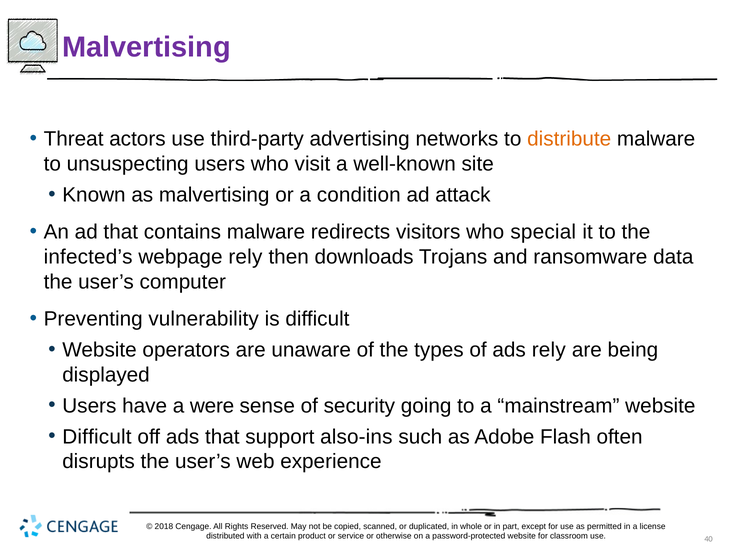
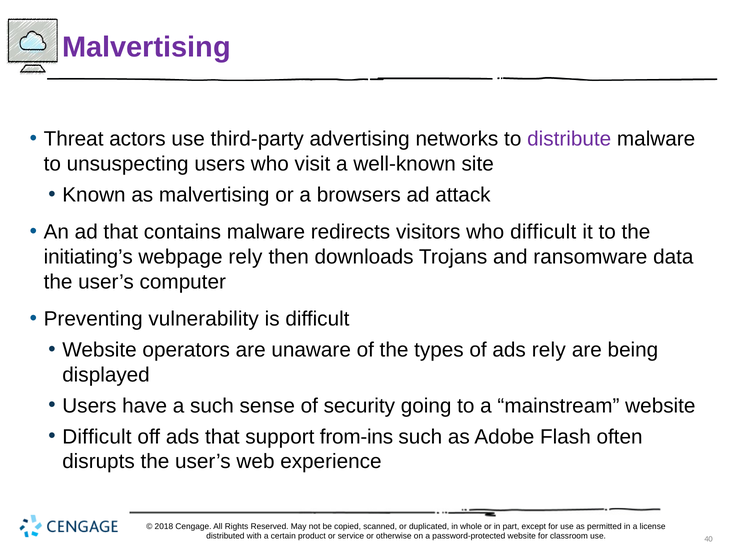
distribute colour: orange -> purple
condition: condition -> browsers
who special: special -> difficult
infected’s: infected’s -> initiating’s
a were: were -> such
also-ins: also-ins -> from-ins
